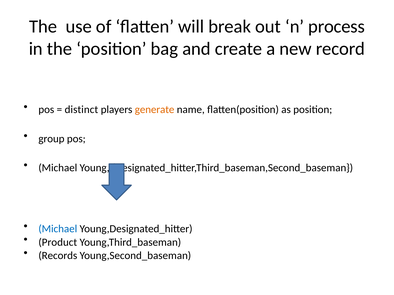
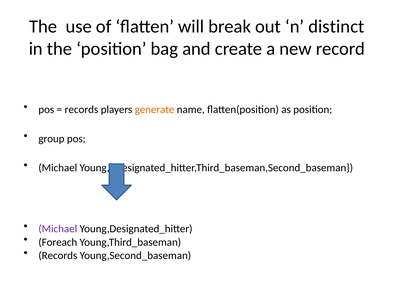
process: process -> distinct
distinct at (81, 110): distinct -> records
Michael at (58, 229) colour: blue -> purple
Product: Product -> Foreach
